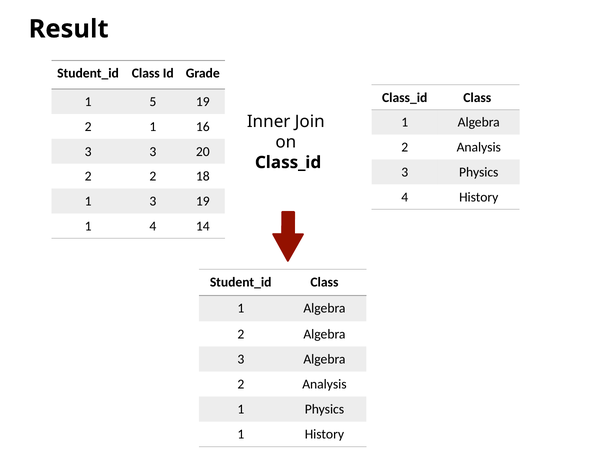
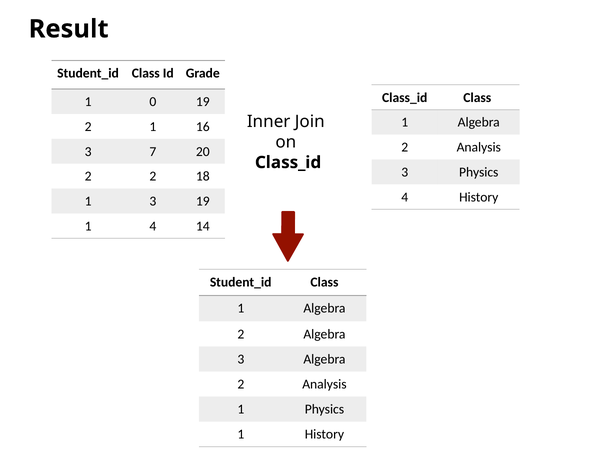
5: 5 -> 0
3 3: 3 -> 7
